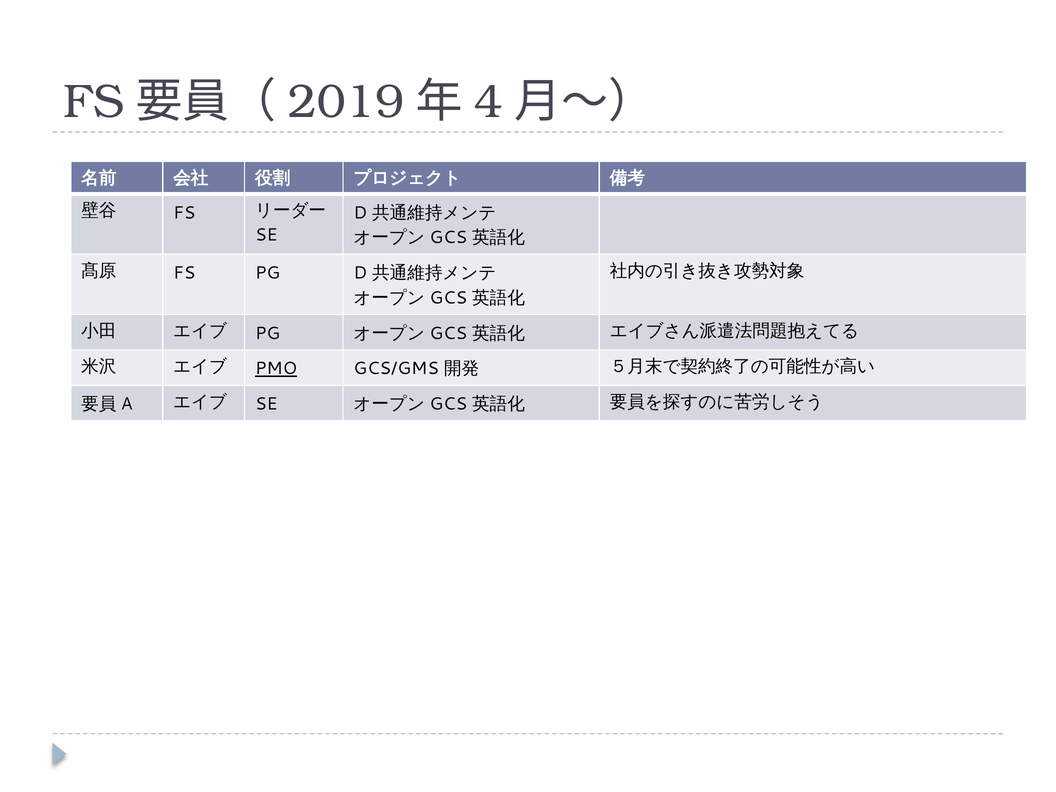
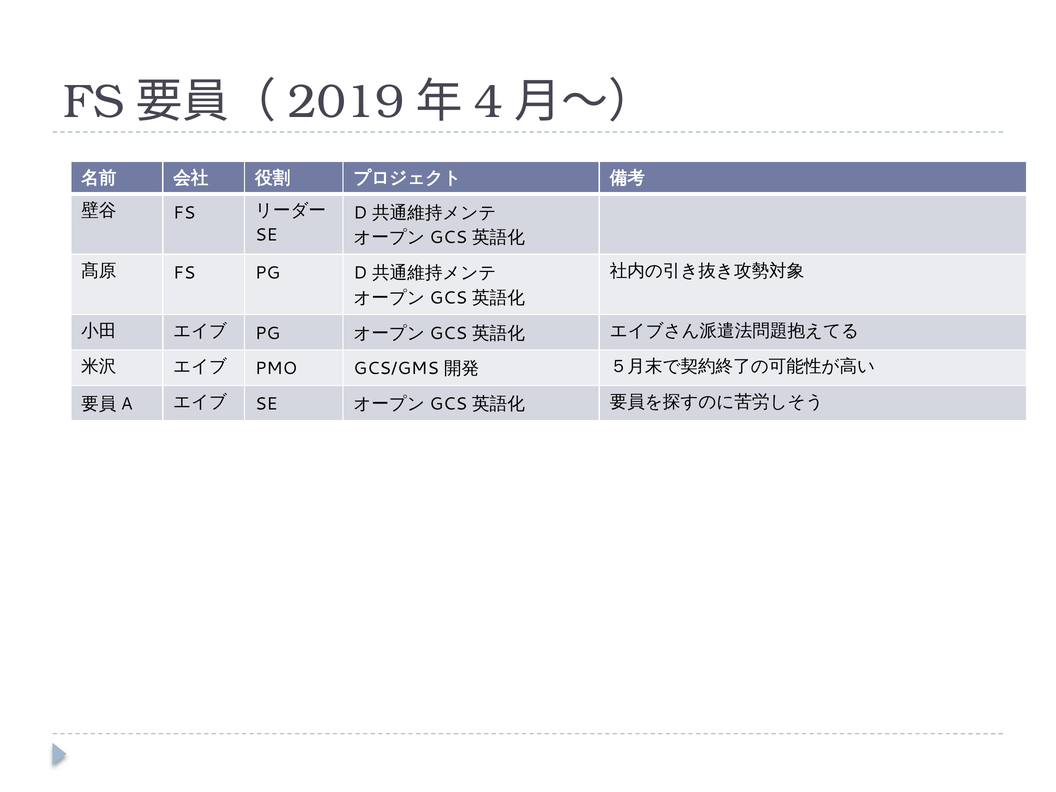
PMO underline: present -> none
